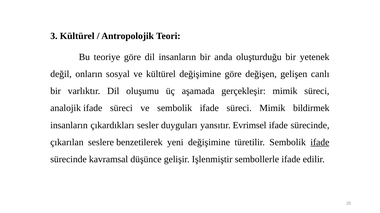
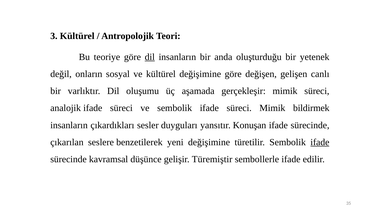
dil at (150, 57) underline: none -> present
Evrimsel: Evrimsel -> Konuşan
Işlenmiştir: Işlenmiştir -> Türemiştir
